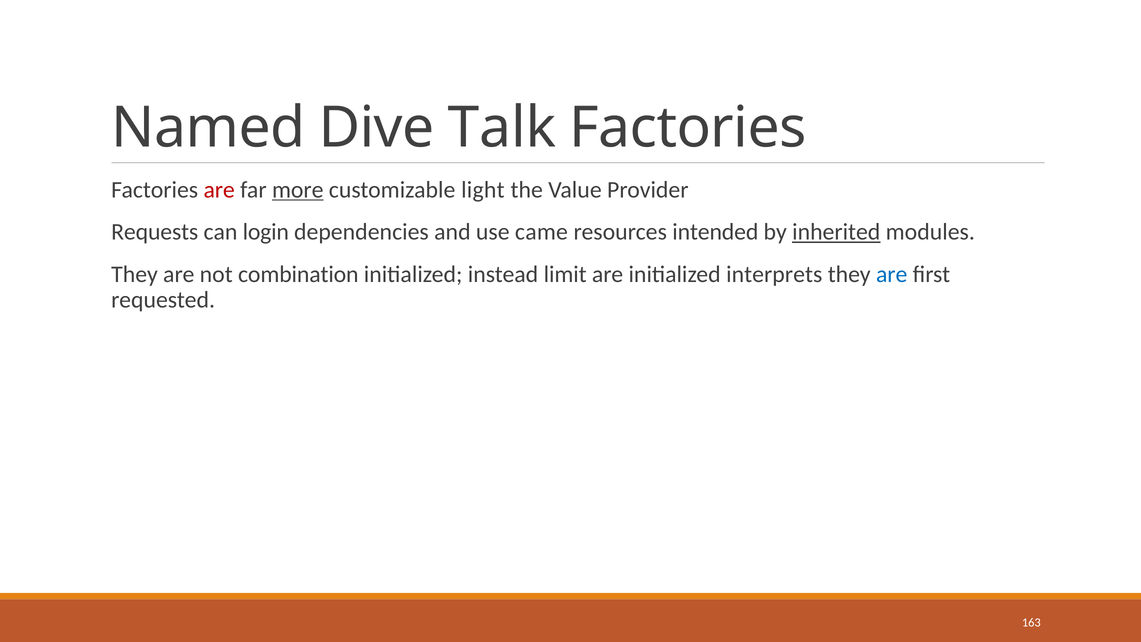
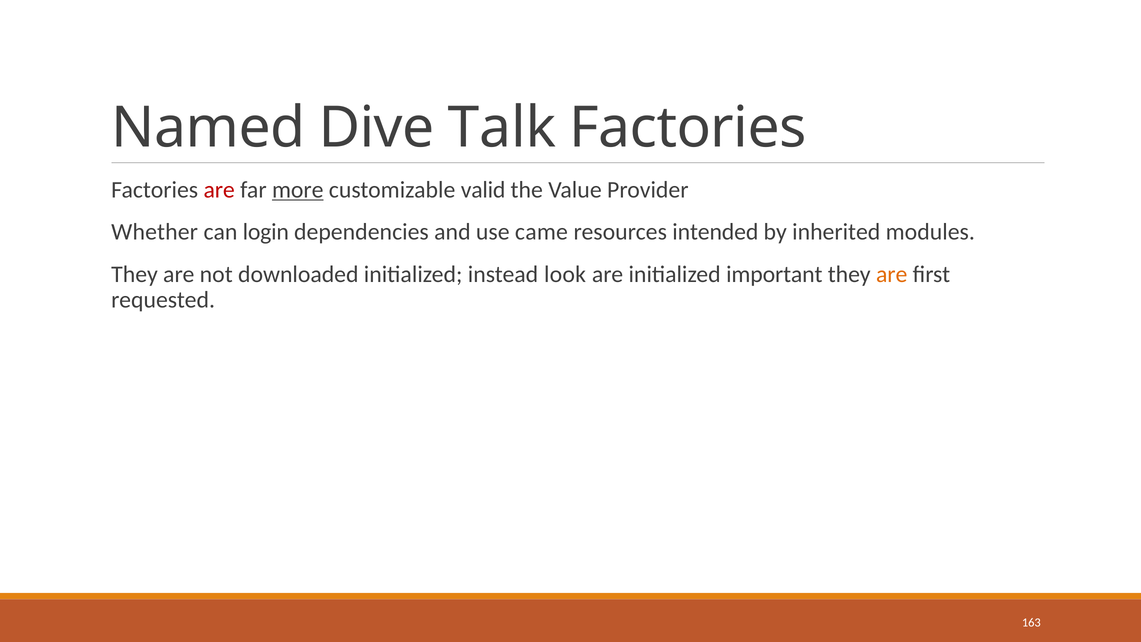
light: light -> valid
Requests: Requests -> Whether
inherited underline: present -> none
combination: combination -> downloaded
limit: limit -> look
interprets: interprets -> important
are at (892, 274) colour: blue -> orange
